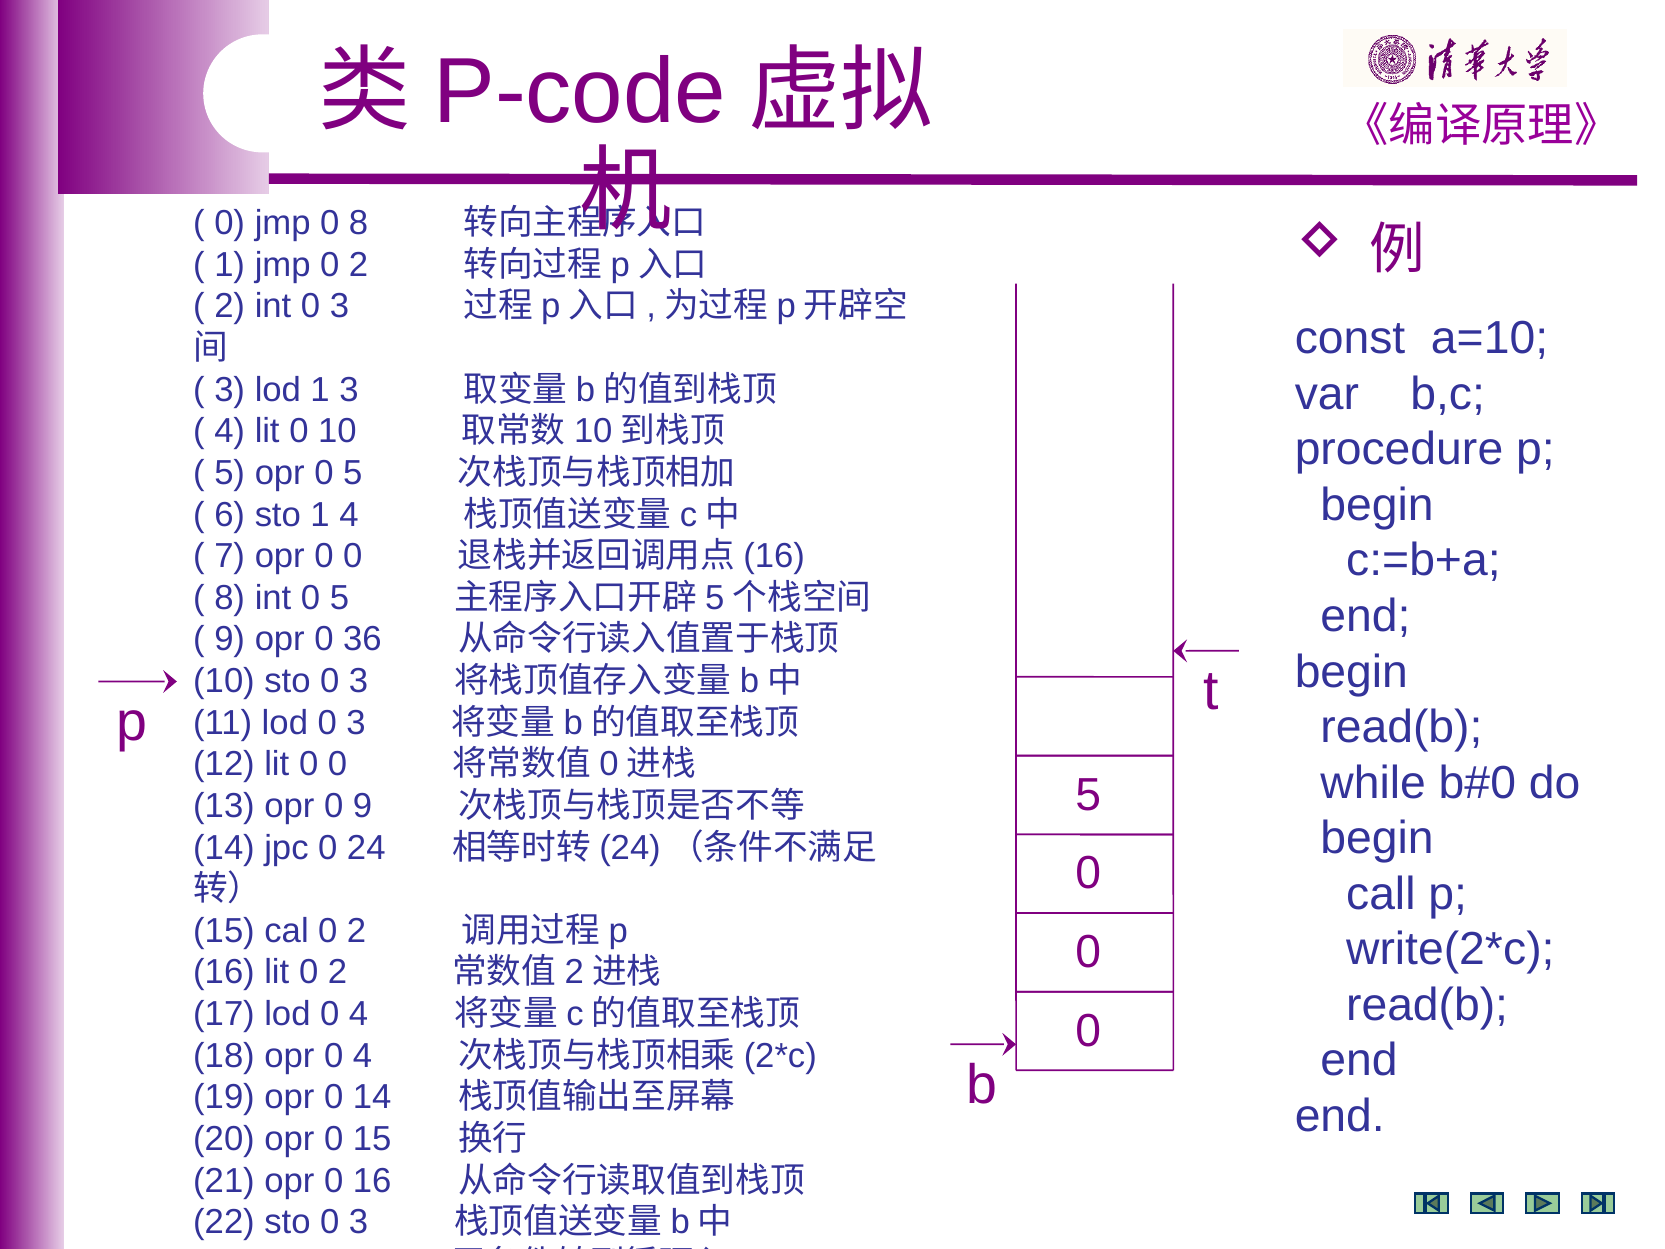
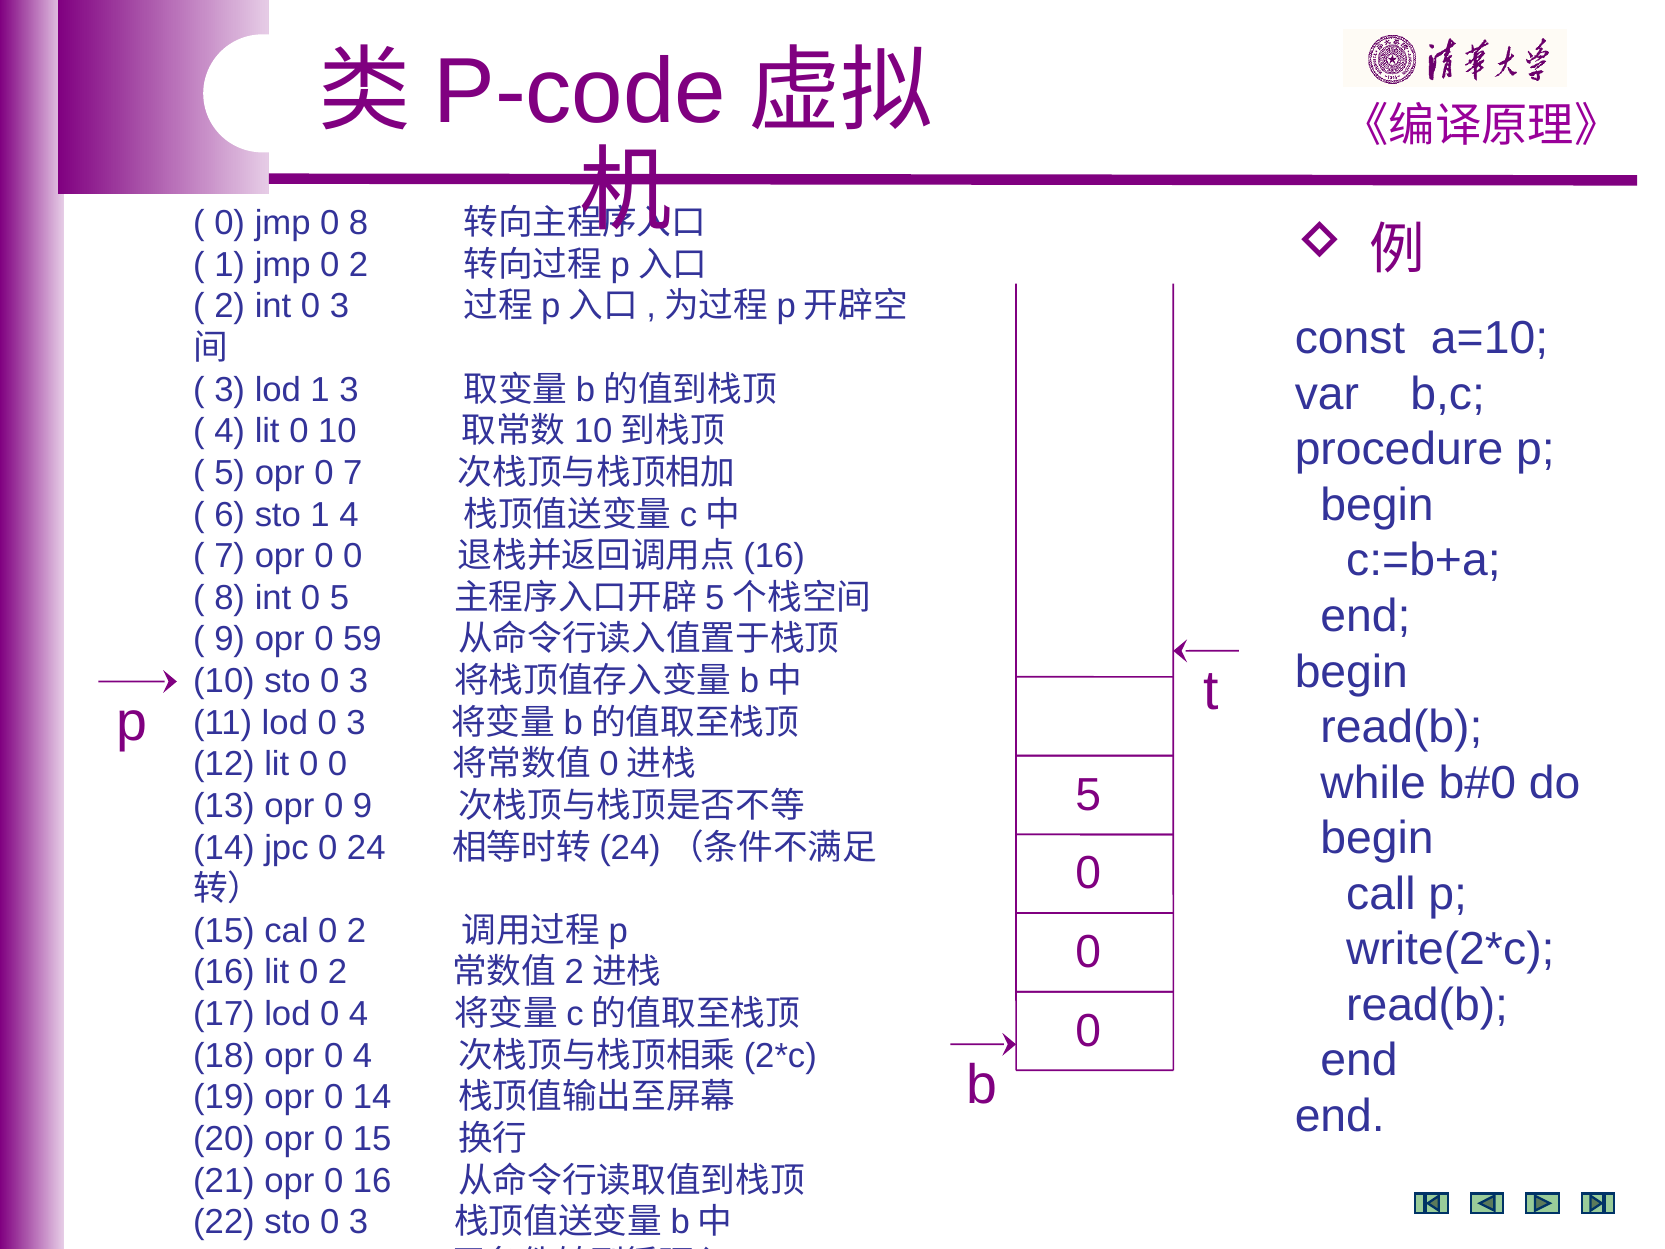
opr 0 5: 5 -> 7
36: 36 -> 59
